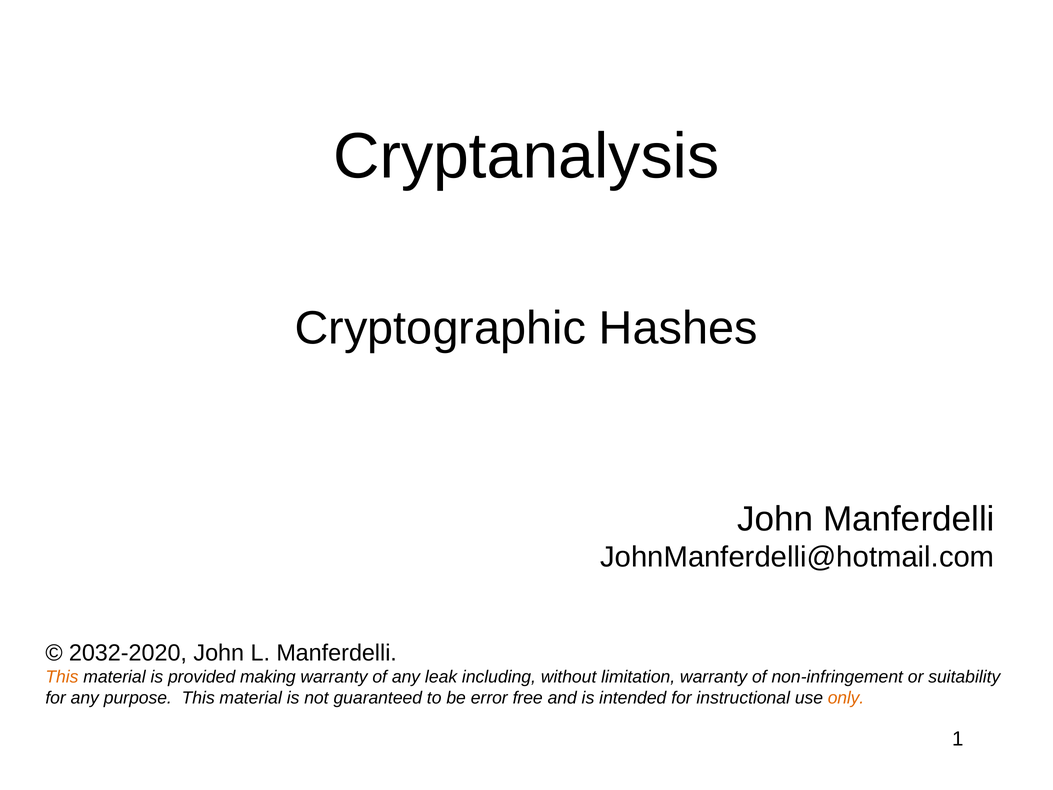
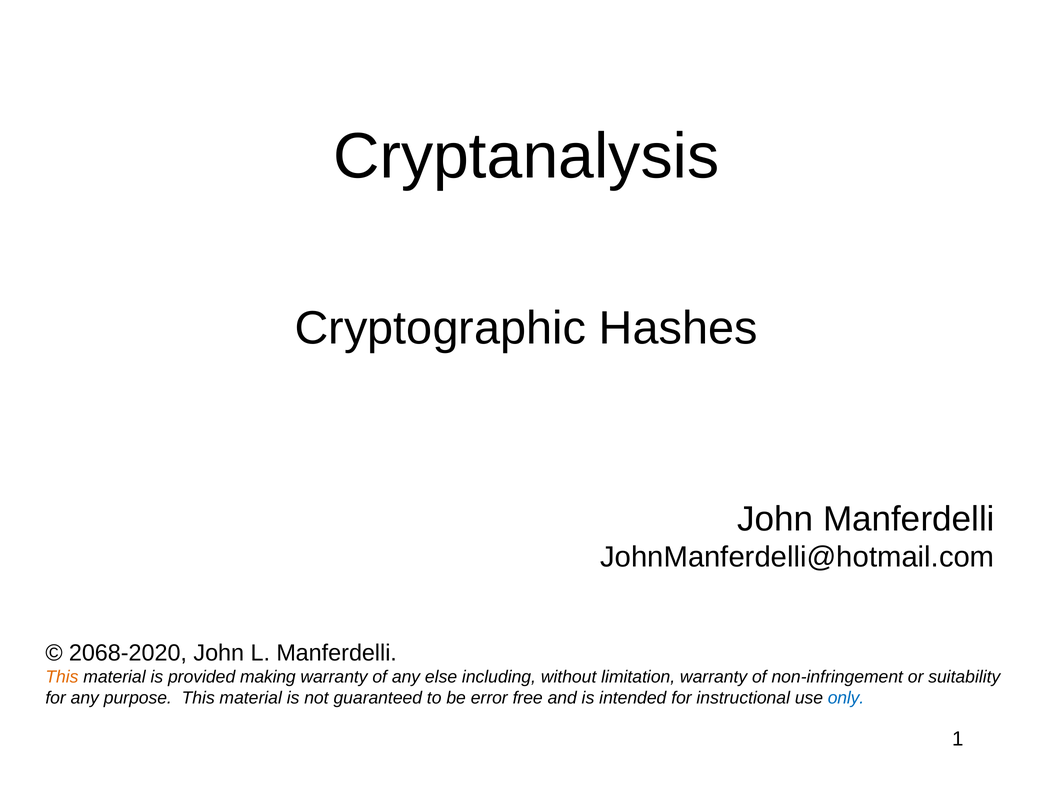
2032-2020: 2032-2020 -> 2068-2020
leak: leak -> else
only colour: orange -> blue
